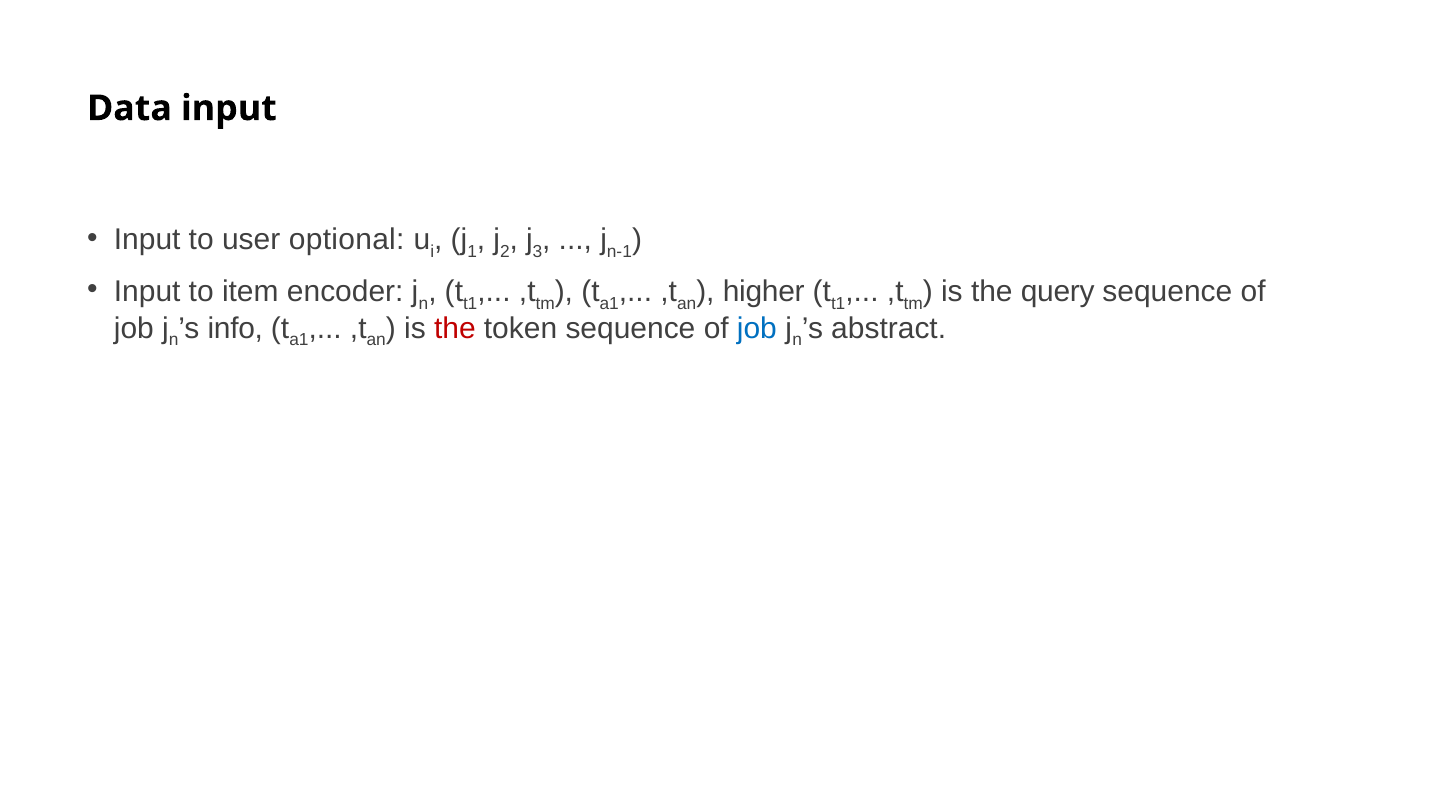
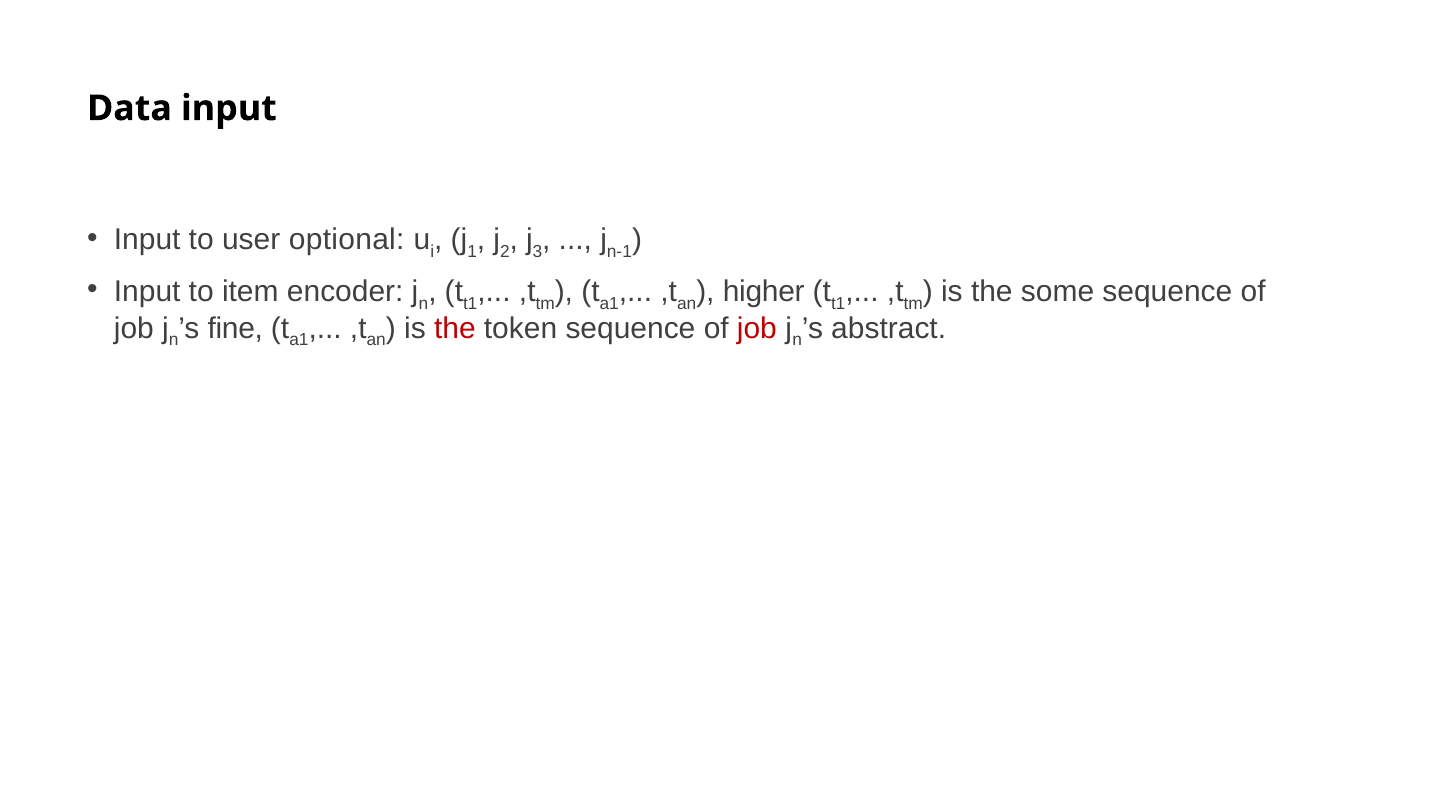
query: query -> some
info: info -> fine
job at (757, 328) colour: blue -> red
